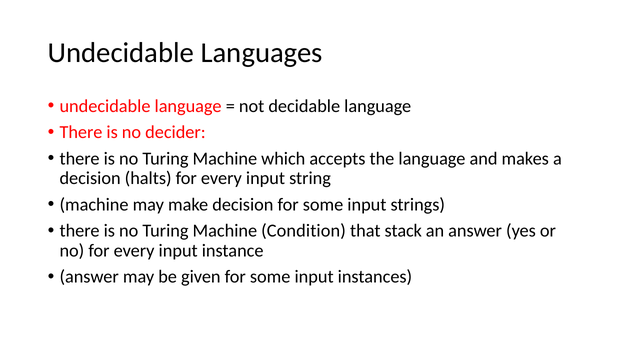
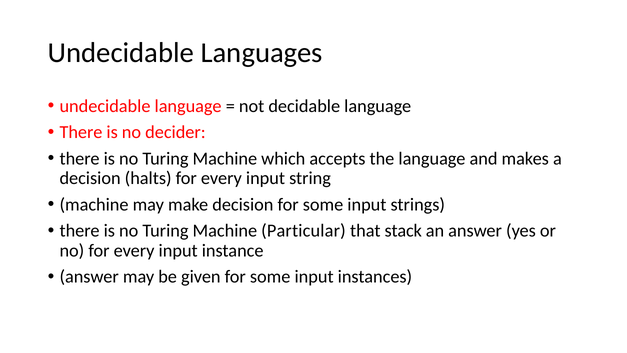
Condition: Condition -> Particular
